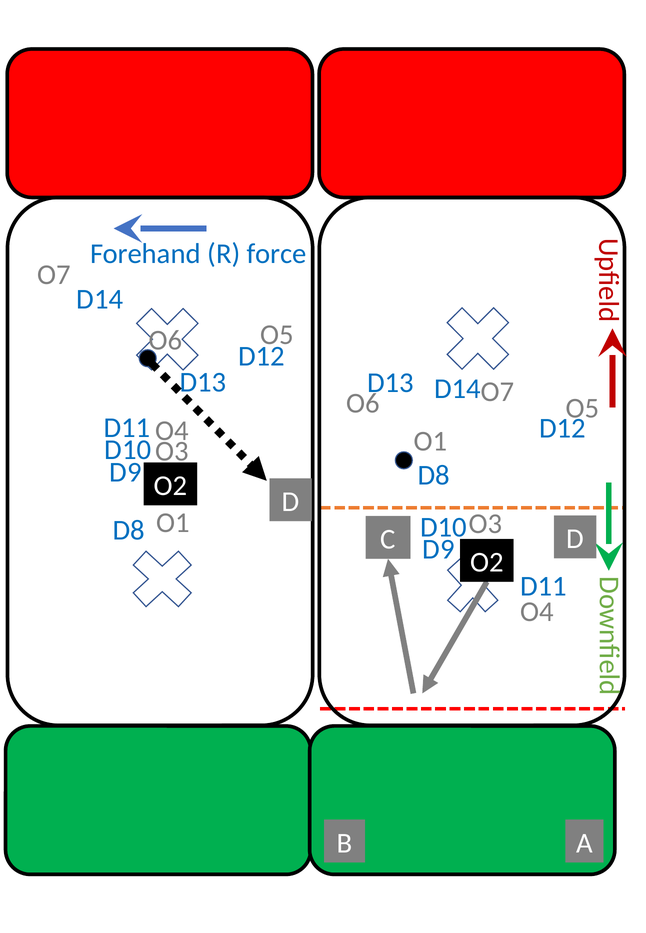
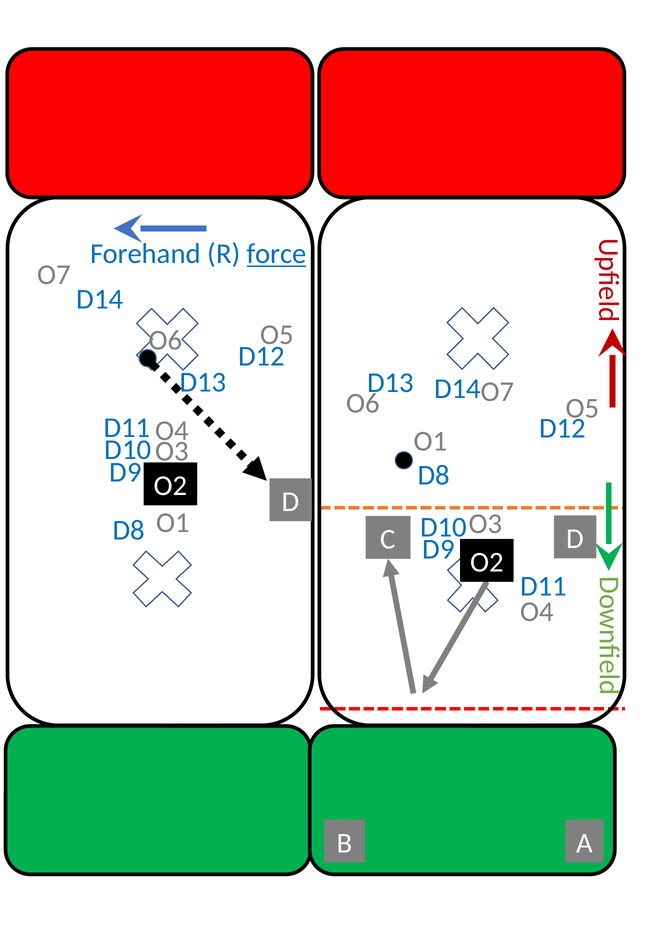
force underline: none -> present
